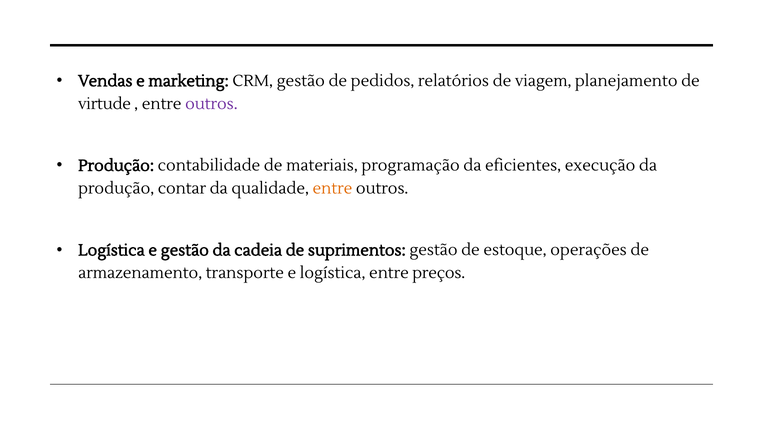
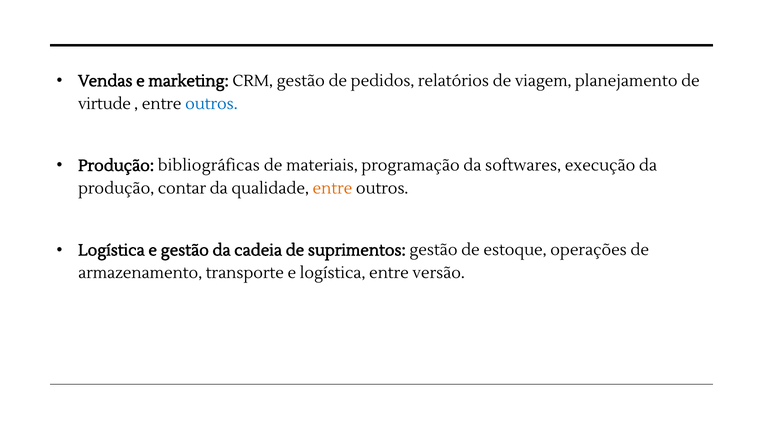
outros at (211, 104) colour: purple -> blue
contabilidade: contabilidade -> bibliográficas
eficientes: eficientes -> softwares
preços: preços -> versão
